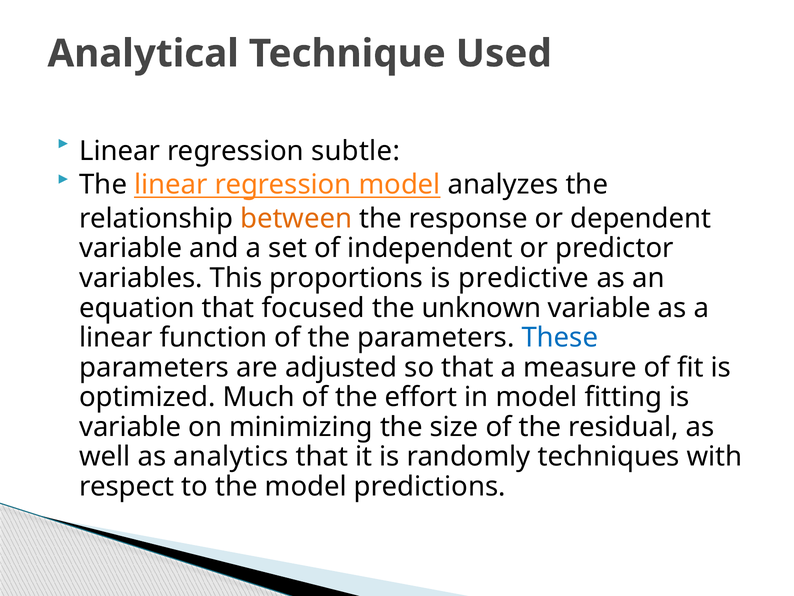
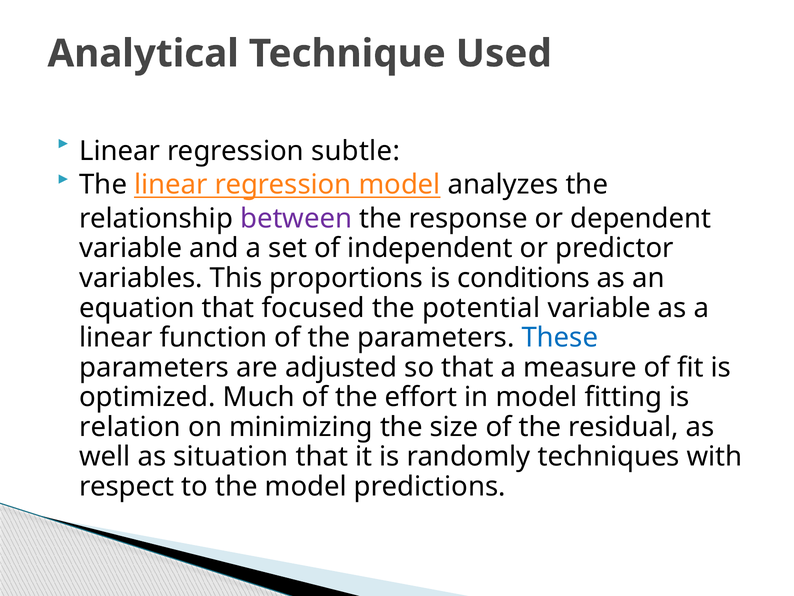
between colour: orange -> purple
predictive: predictive -> conditions
unknown: unknown -> potential
variable at (130, 427): variable -> relation
analytics: analytics -> situation
